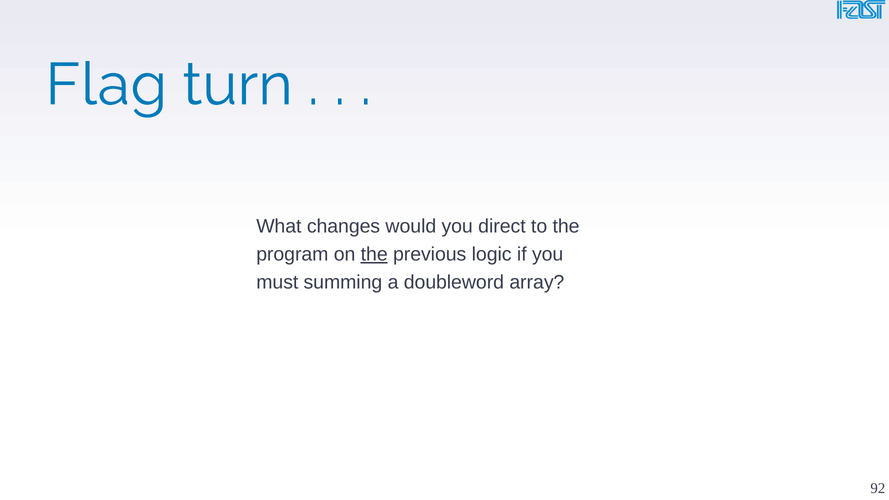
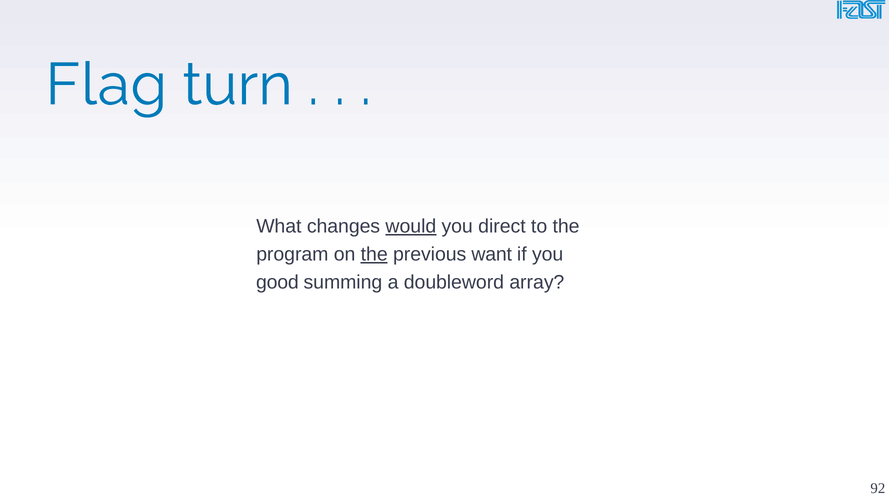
would underline: none -> present
logic: logic -> want
must: must -> good
